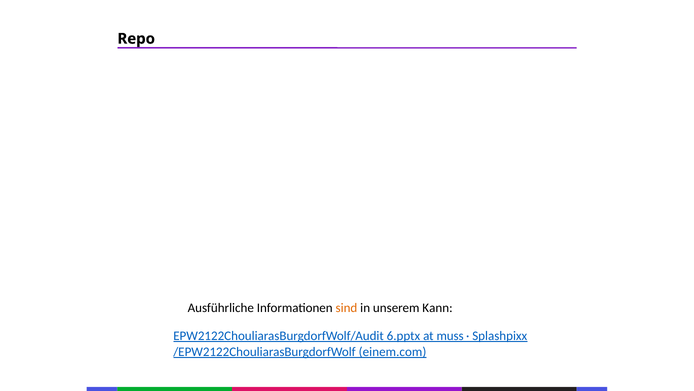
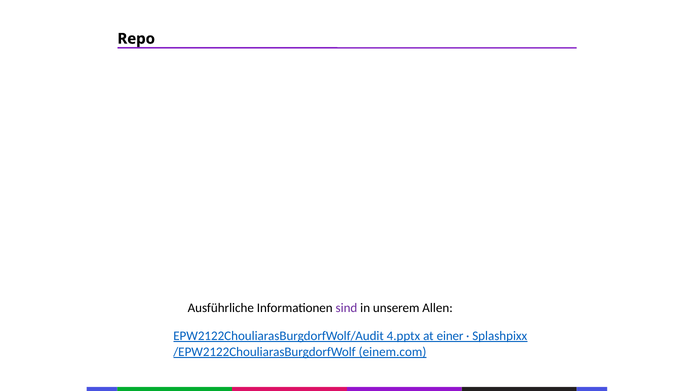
sind colour: orange -> purple
Kann: Kann -> Allen
6.pptx: 6.pptx -> 4.pptx
muss: muss -> einer
